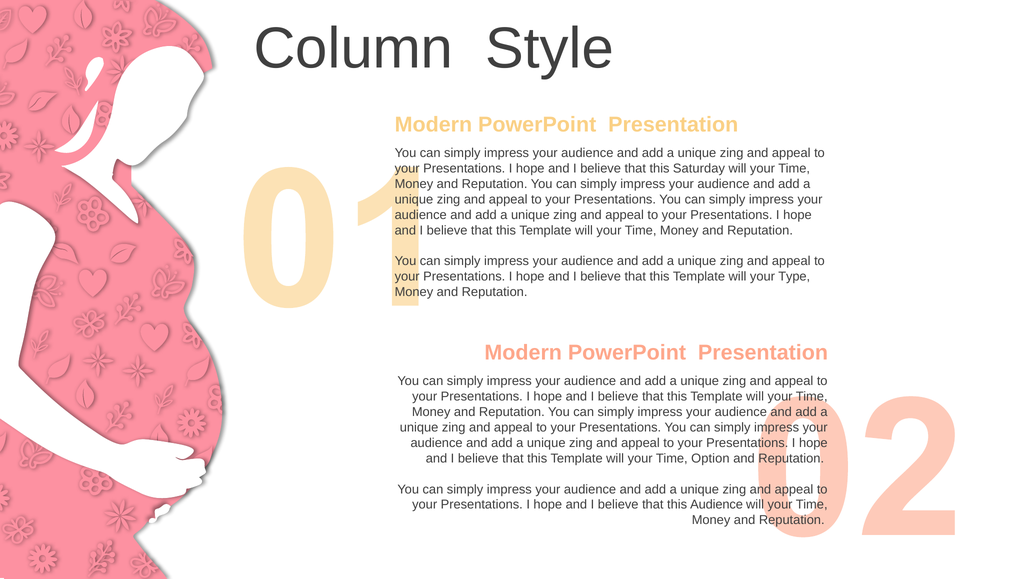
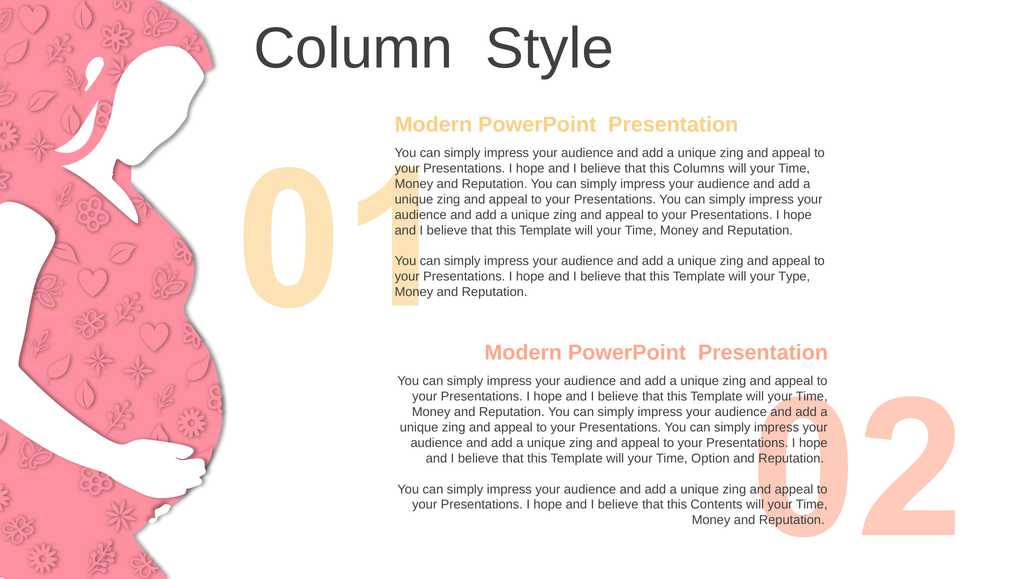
Saturday: Saturday -> Columns
this Audience: Audience -> Contents
